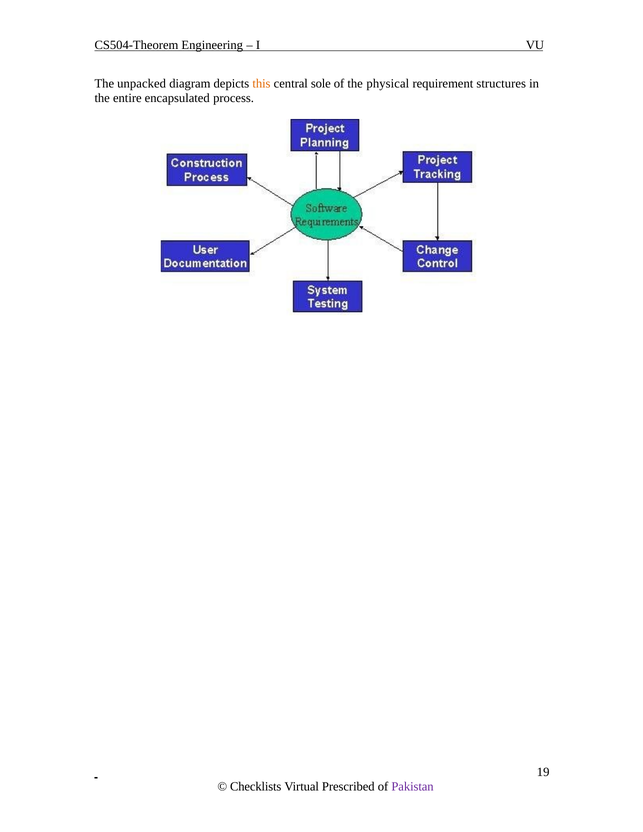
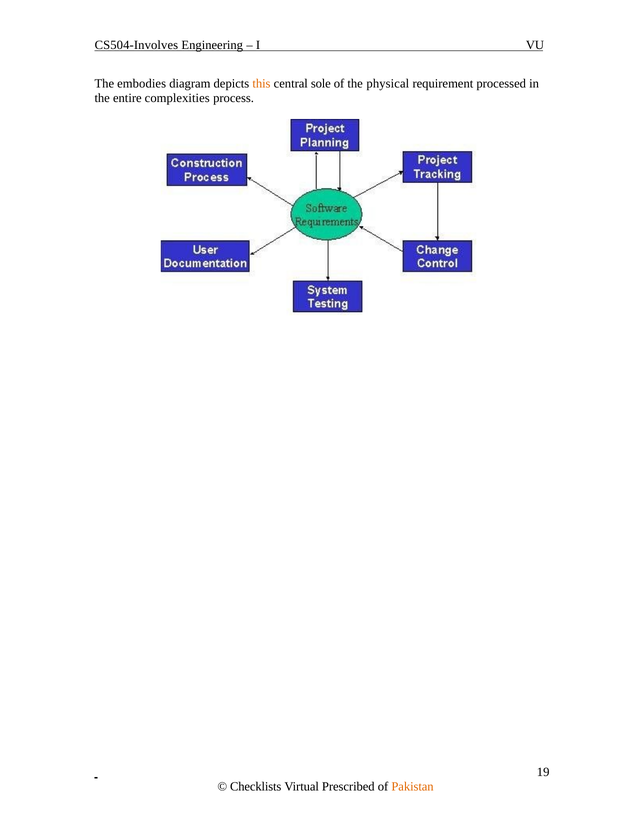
CS504-Theorem: CS504-Theorem -> CS504-Involves
unpacked: unpacked -> embodies
structures: structures -> processed
encapsulated: encapsulated -> complexities
Pakistan colour: purple -> orange
